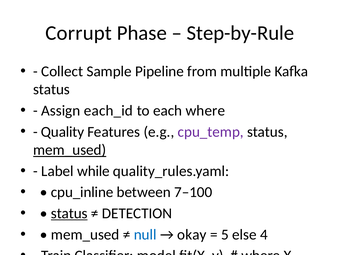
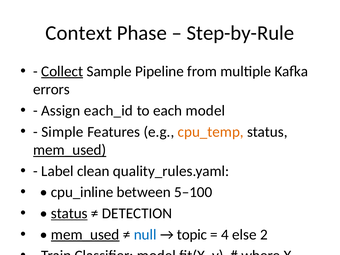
Corrupt: Corrupt -> Context
Collect underline: none -> present
status at (51, 89): status -> errors
each where: where -> model
Quality: Quality -> Simple
cpu_temp colour: purple -> orange
while: while -> clean
7–100: 7–100 -> 5–100
mem_used at (85, 235) underline: none -> present
okay: okay -> topic
5: 5 -> 4
4: 4 -> 2
